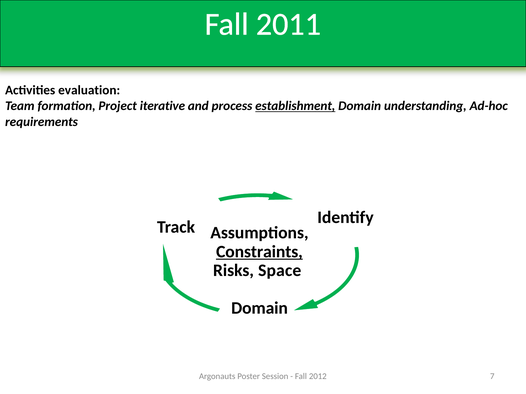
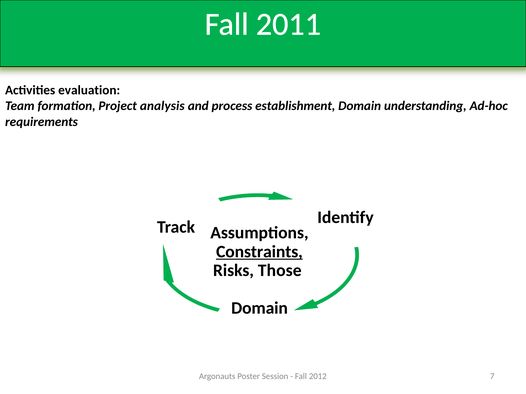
iterative: iterative -> analysis
establishment underline: present -> none
Space: Space -> Those
